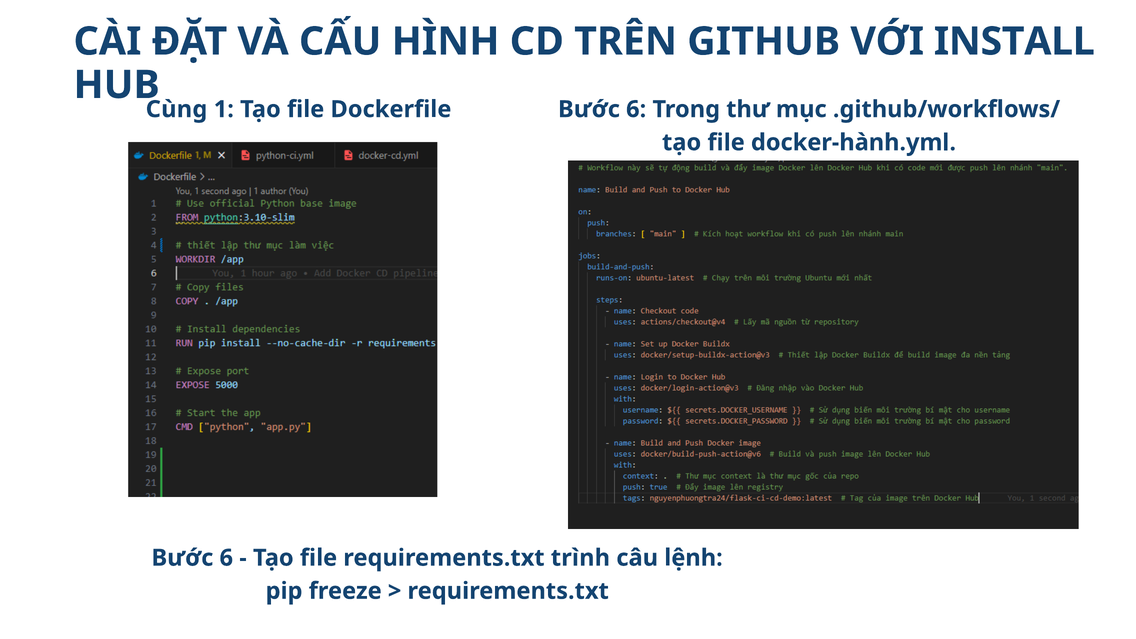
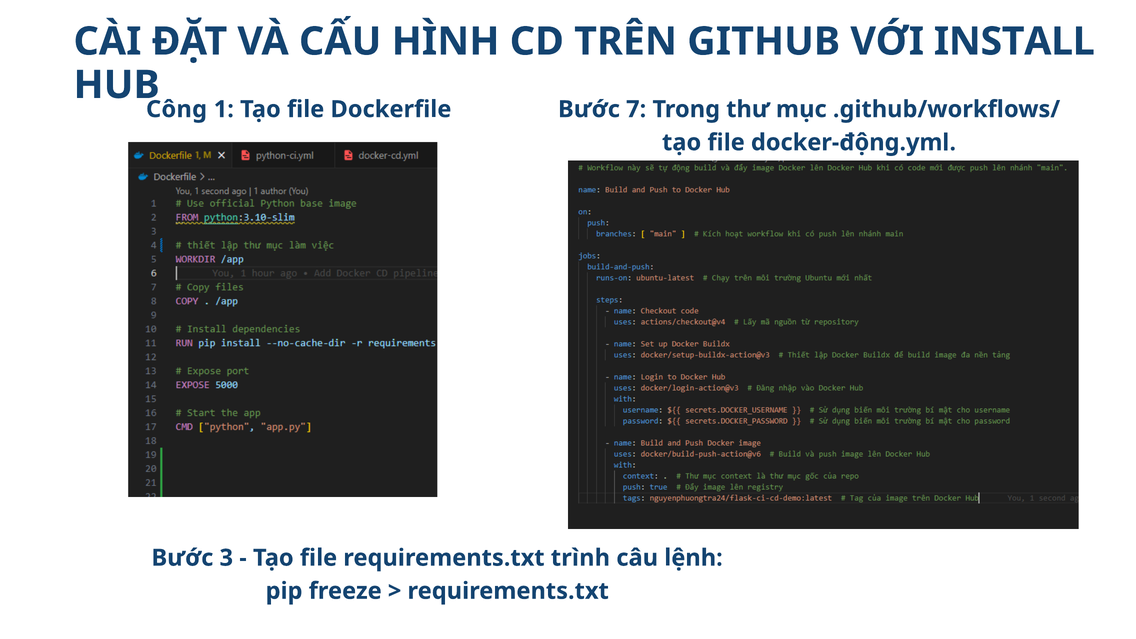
Cùng: Cùng -> Công
Dockerfile Bước 6: 6 -> 7
docker-hành.yml: docker-hành.yml -> docker-động.yml
6 at (226, 558): 6 -> 3
